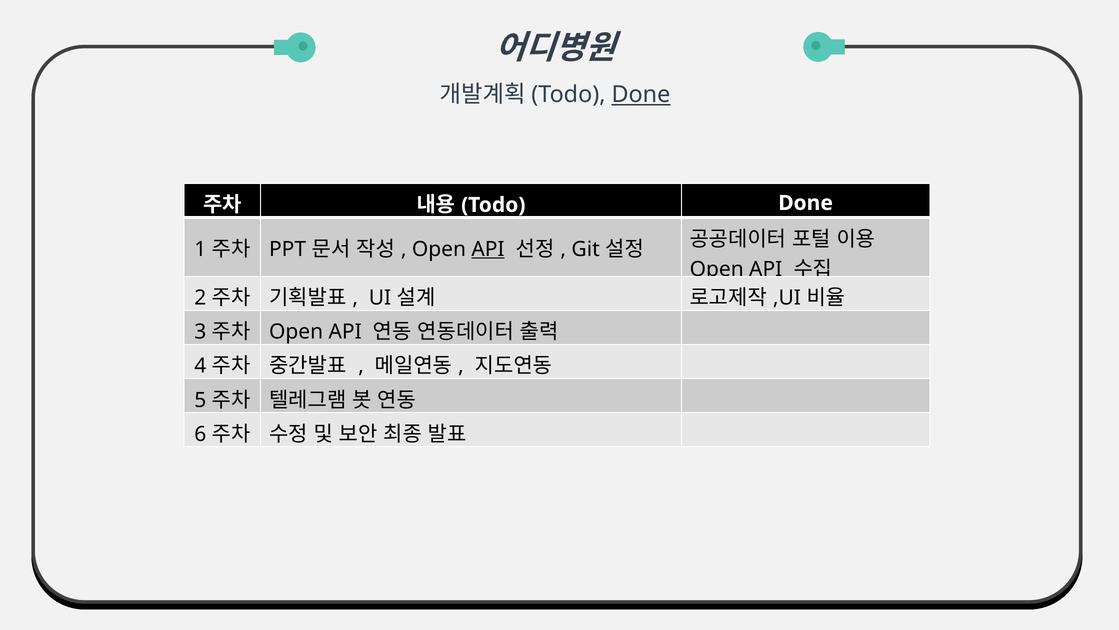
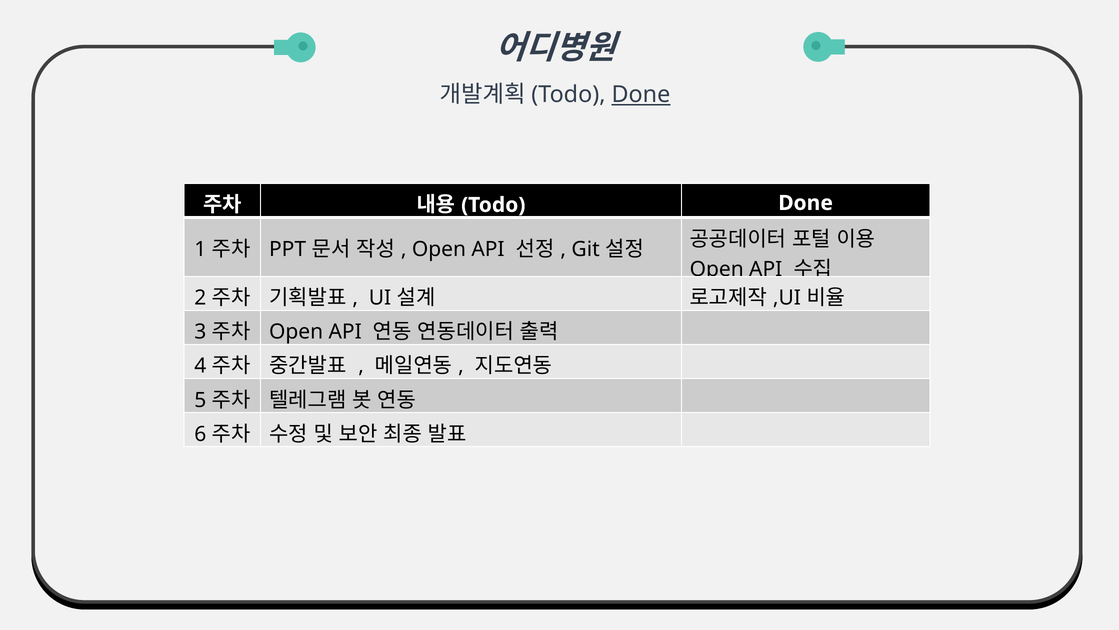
API at (488, 249) underline: present -> none
